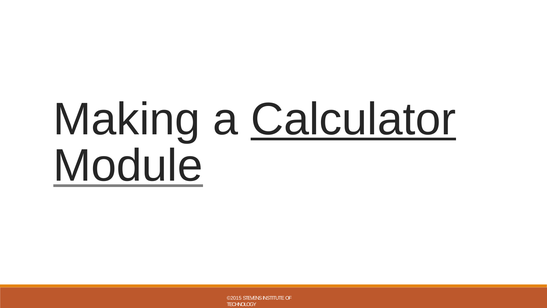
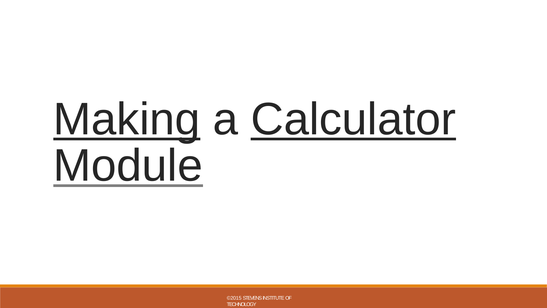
Making underline: none -> present
